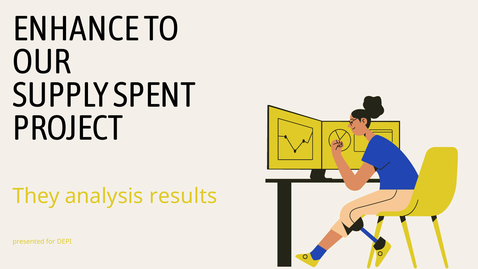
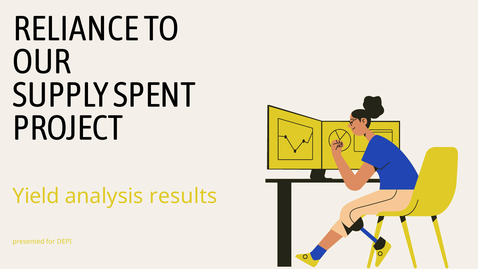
ENHANCE: ENHANCE -> RELIANCE
They: They -> Yield
